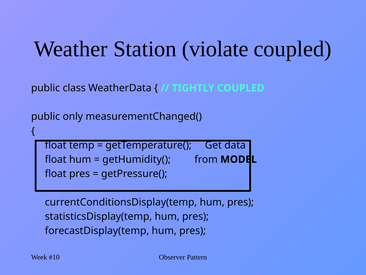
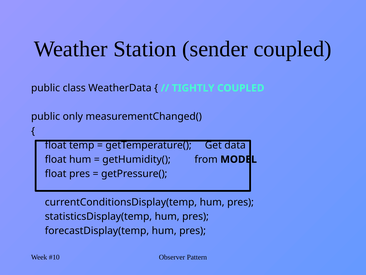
violate: violate -> sender
